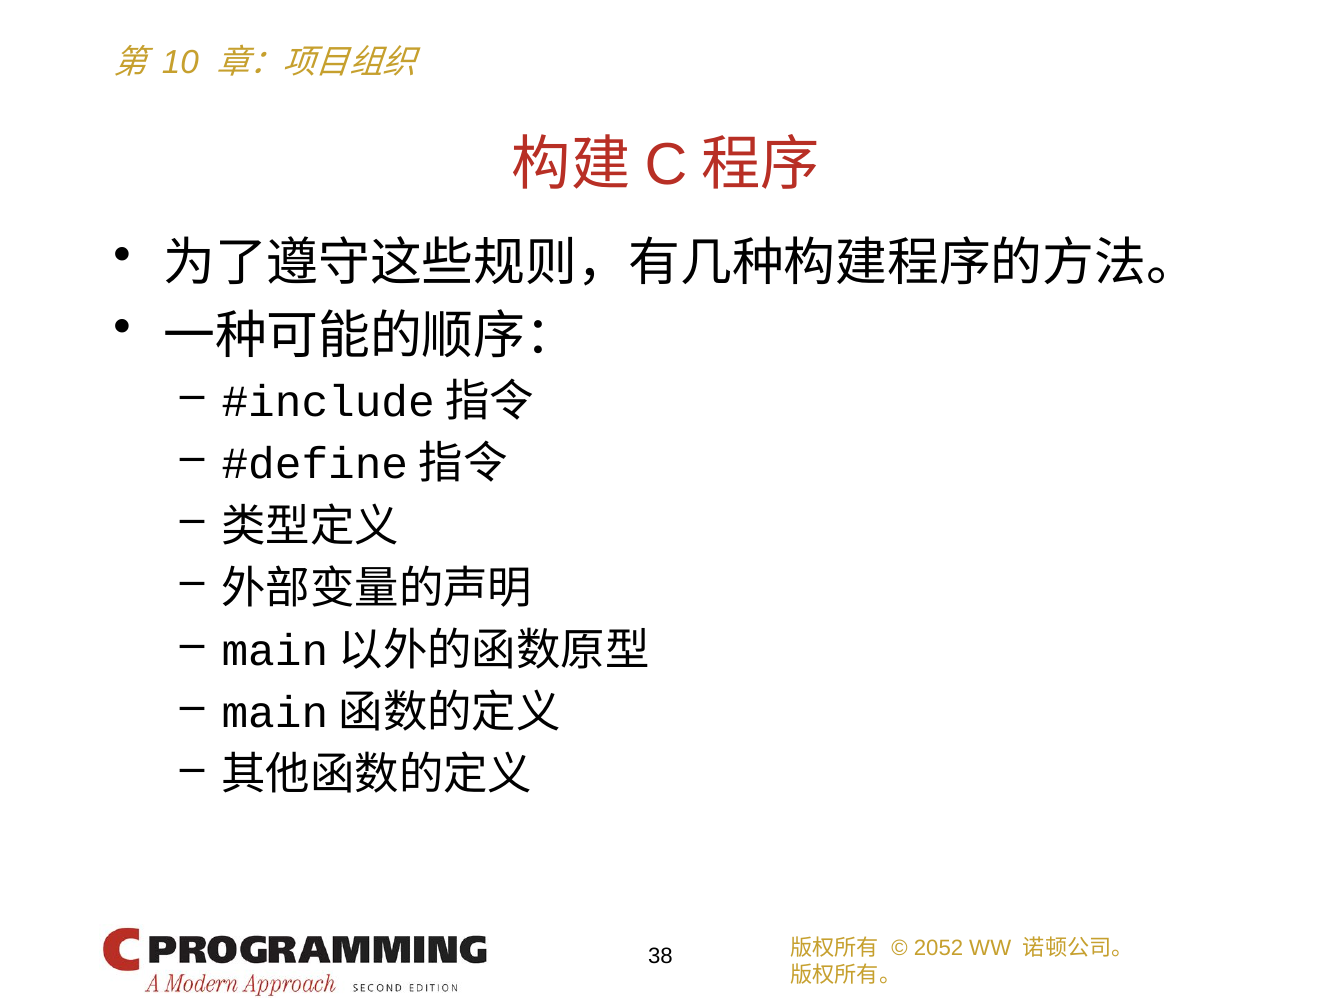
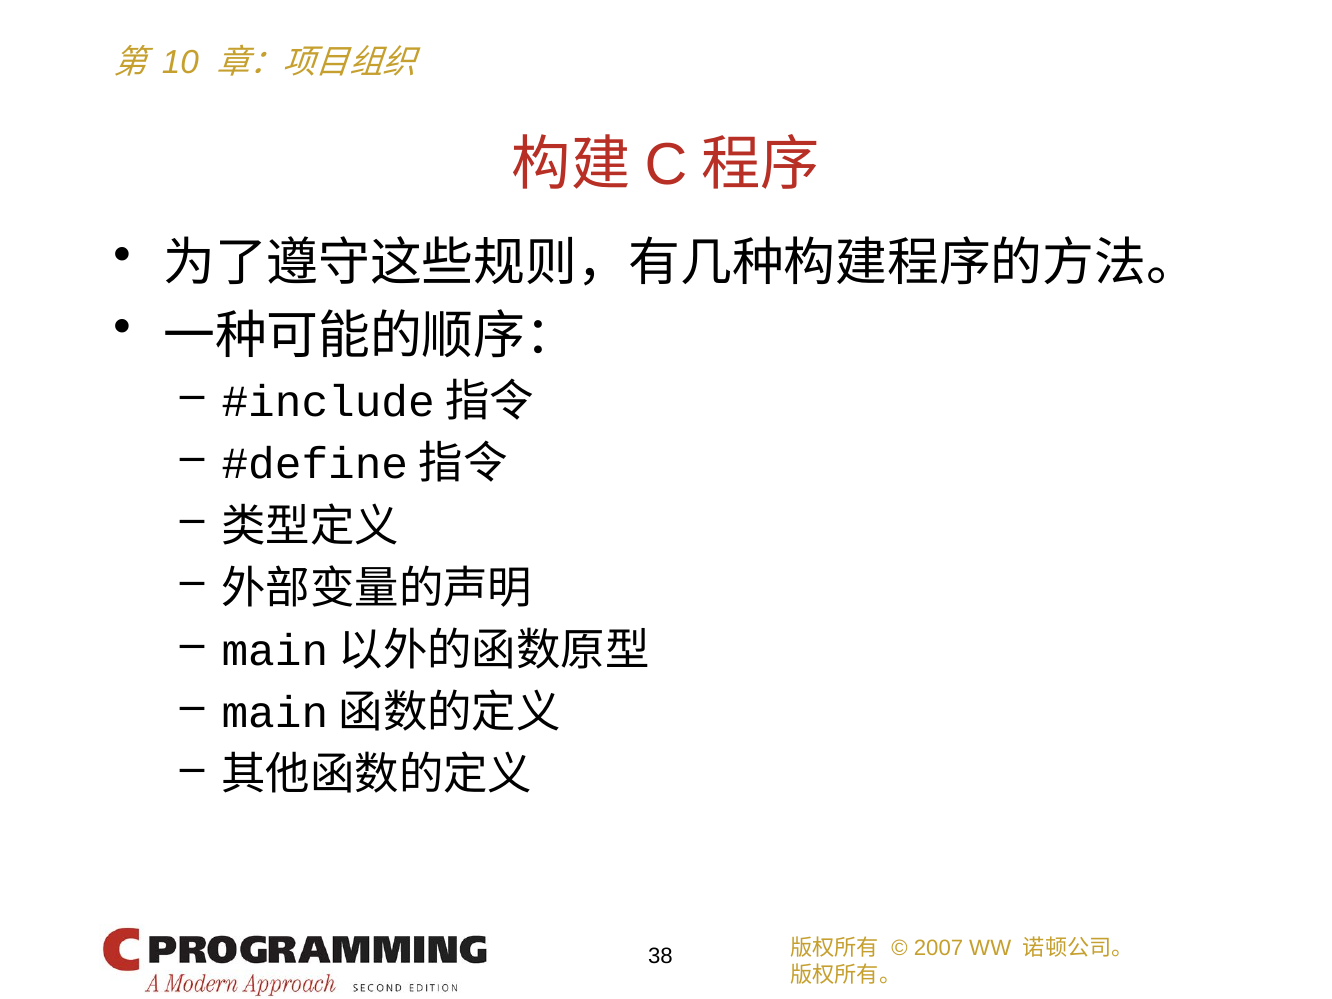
2052: 2052 -> 2007
